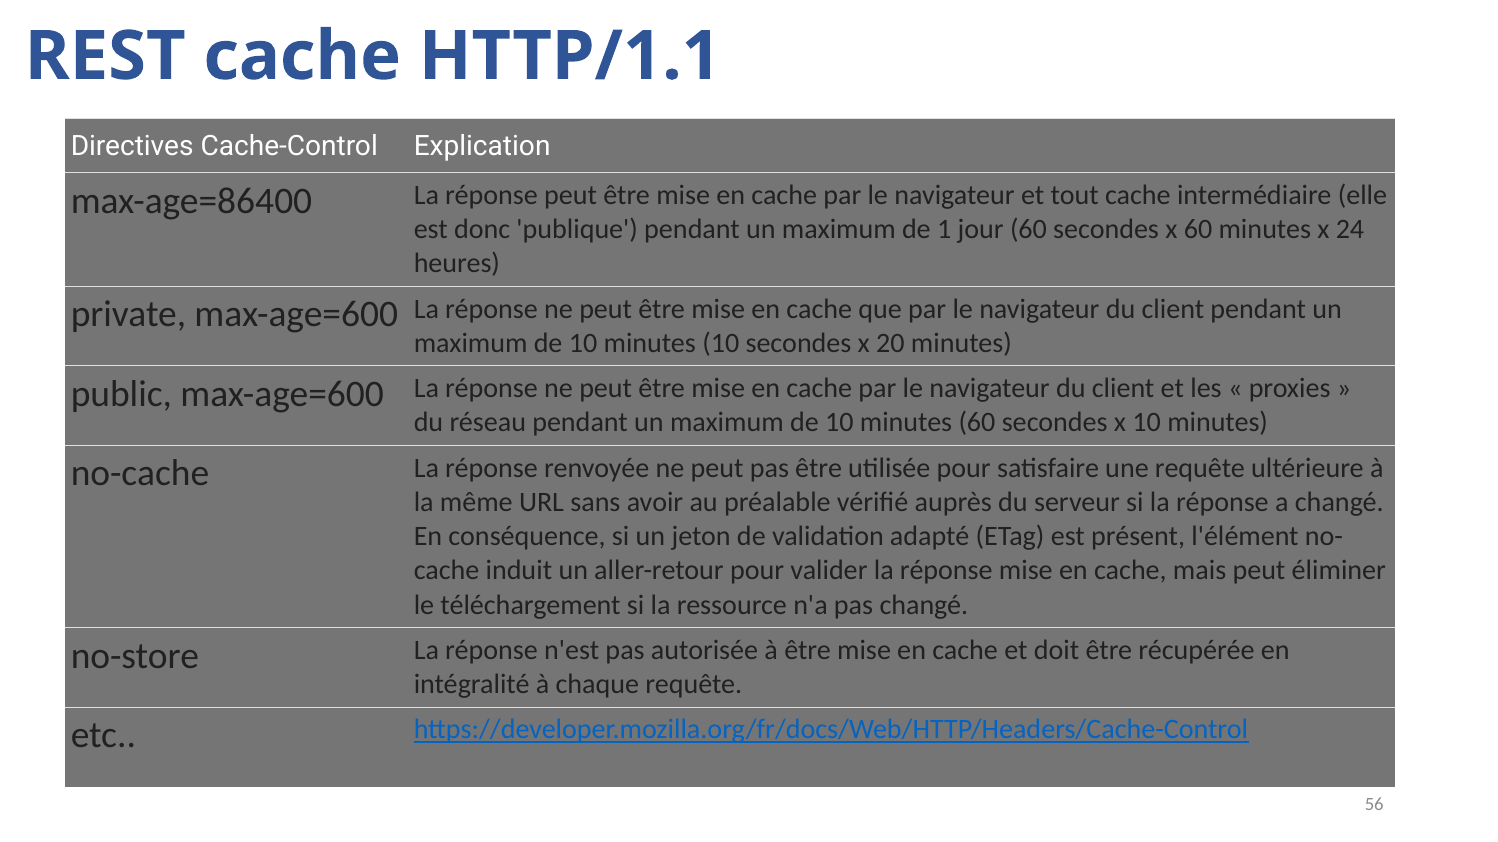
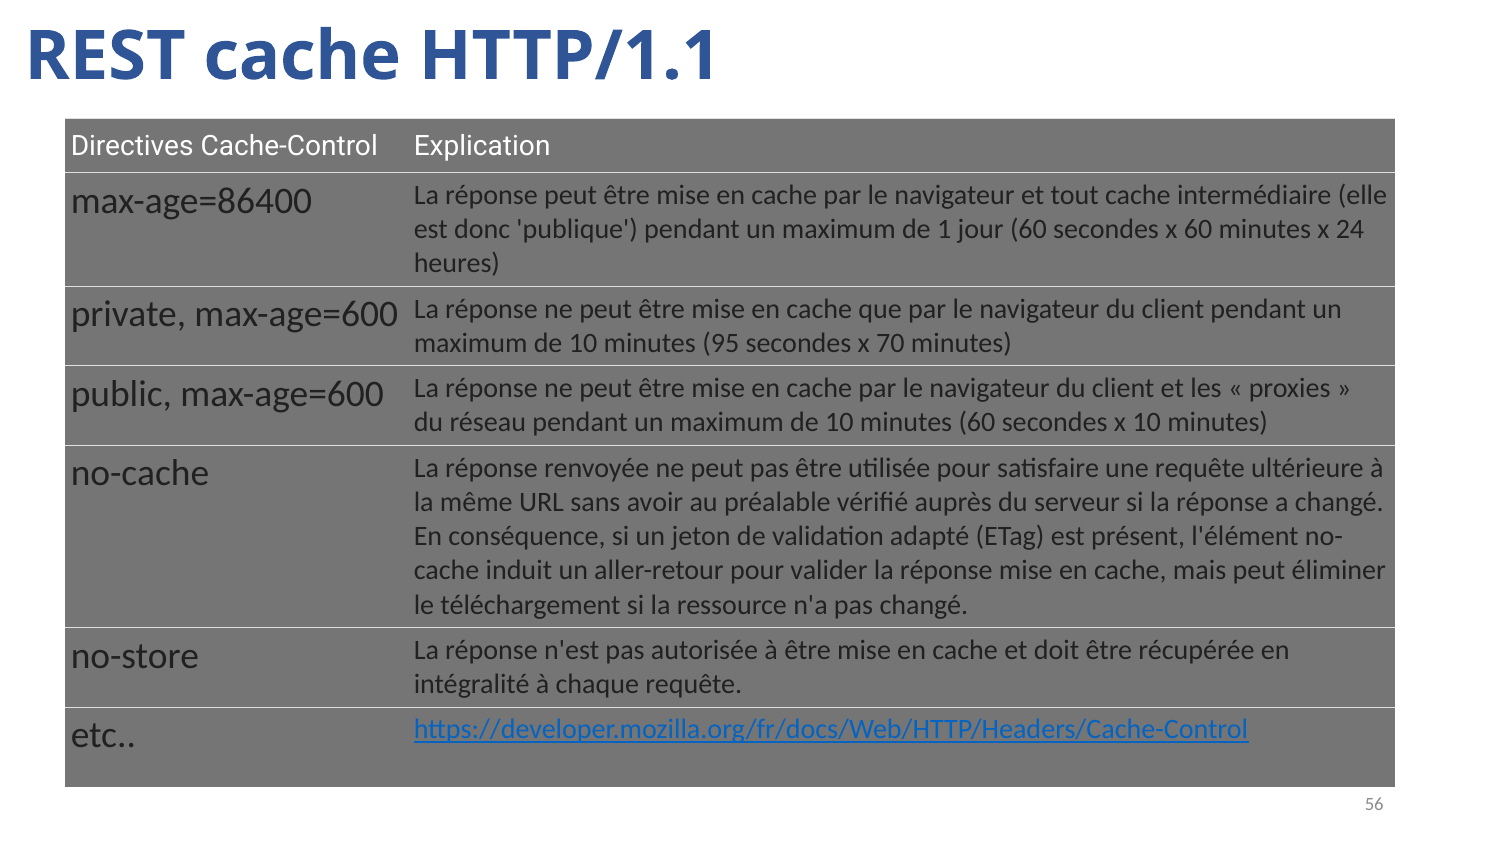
minutes 10: 10 -> 95
20: 20 -> 70
